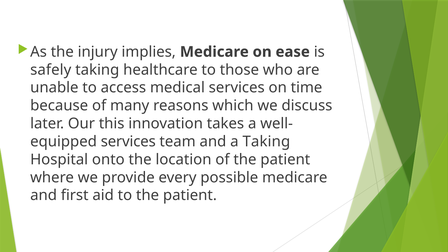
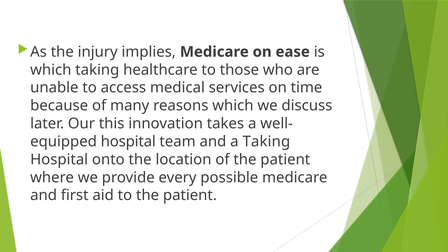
safely at (51, 70): safely -> which
services at (128, 142): services -> hospital
